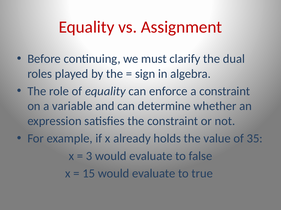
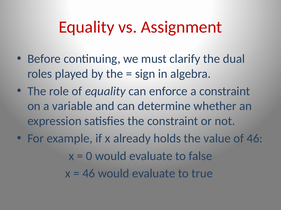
of 35: 35 -> 46
3: 3 -> 0
15 at (89, 174): 15 -> 46
